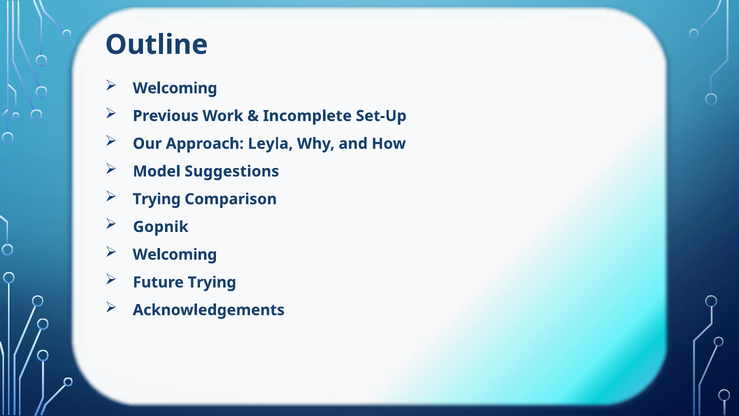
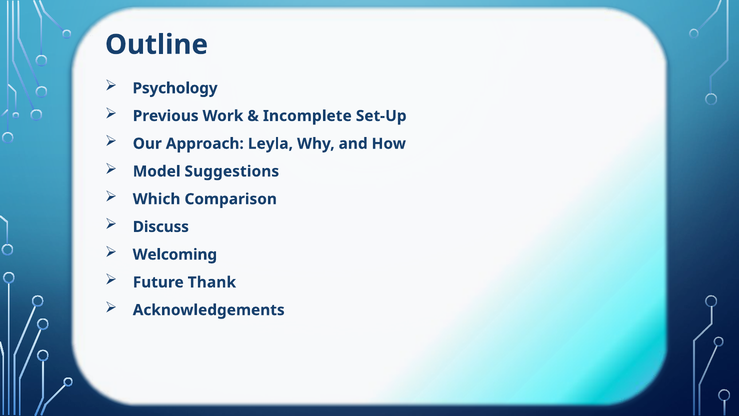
Welcoming at (175, 88): Welcoming -> Psychology
Trying at (157, 199): Trying -> Which
Gopnik: Gopnik -> Discuss
Future Trying: Trying -> Thank
